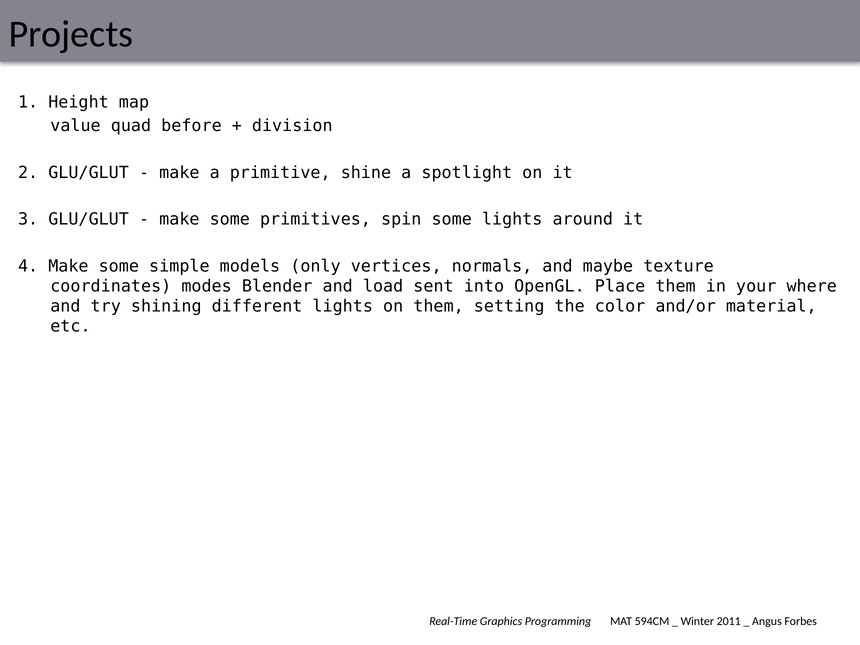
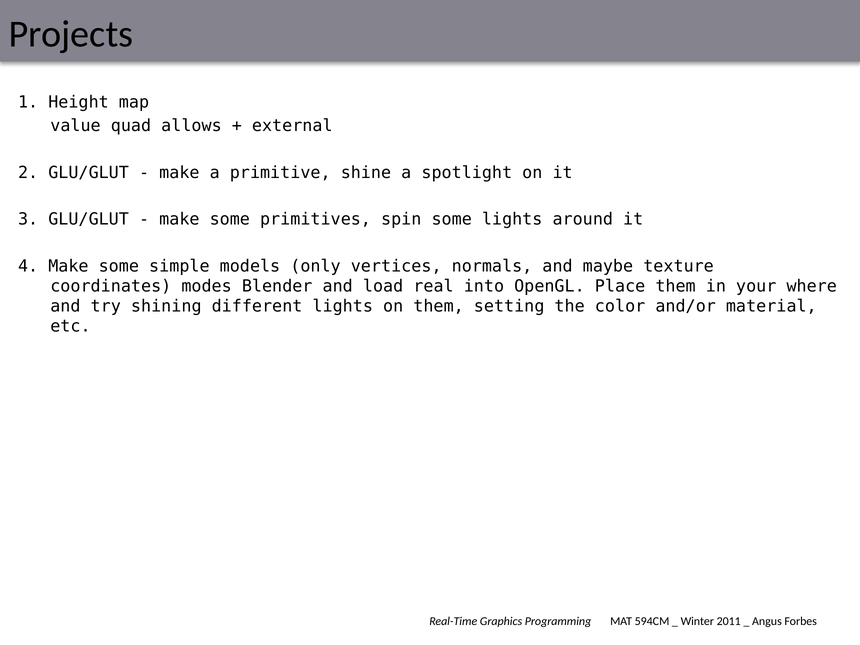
before: before -> allows
division: division -> external
sent: sent -> real
